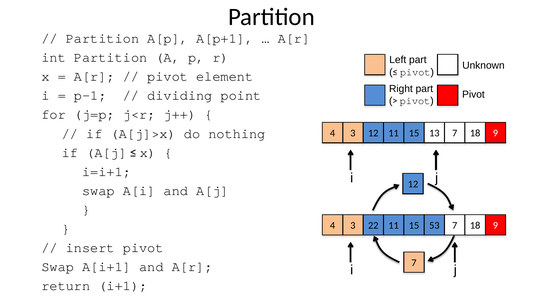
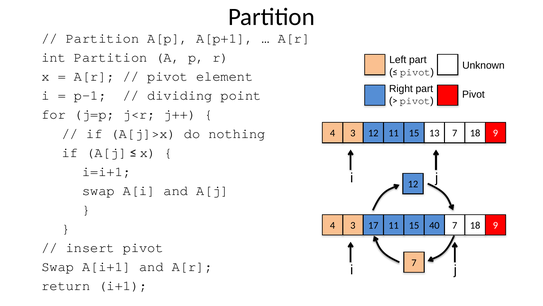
22: 22 -> 17
53: 53 -> 40
